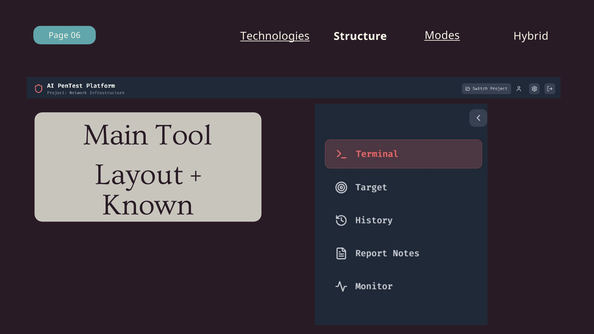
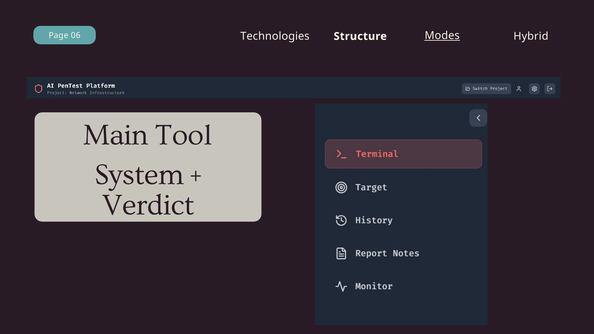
Technologies underline: present -> none
Layout: Layout -> System
Known: Known -> Verdict
